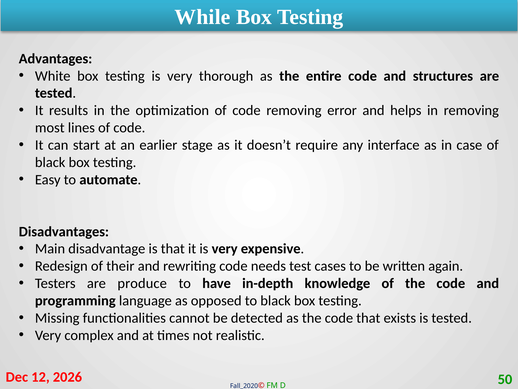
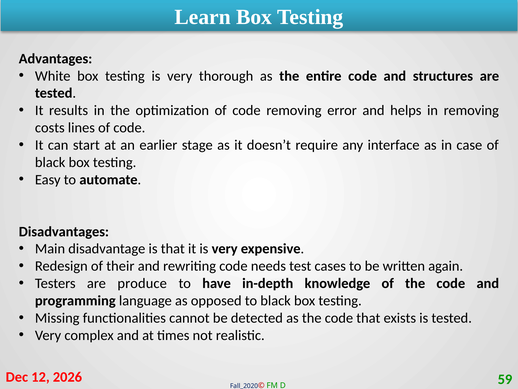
While: While -> Learn
most: most -> costs
50: 50 -> 59
